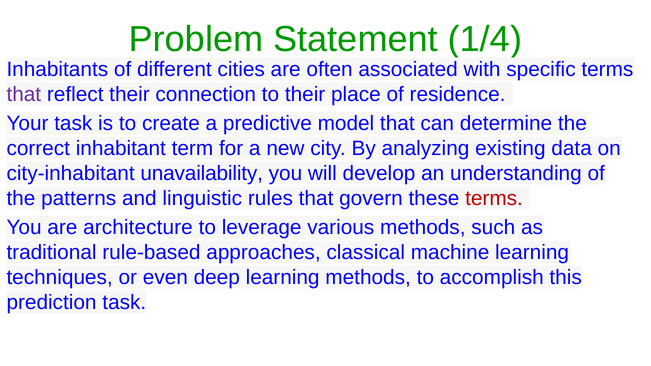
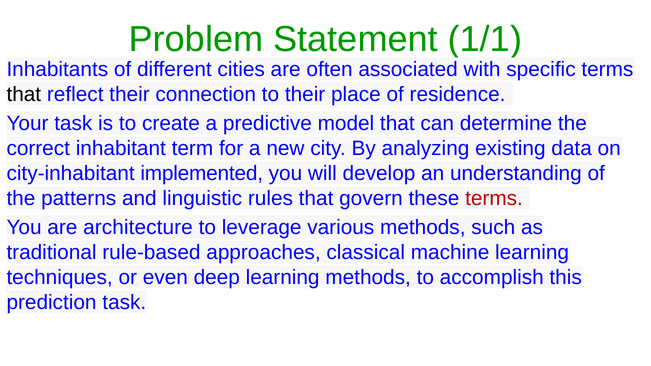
1/4: 1/4 -> 1/1
that at (24, 94) colour: purple -> black
unavailability: unavailability -> implemented
